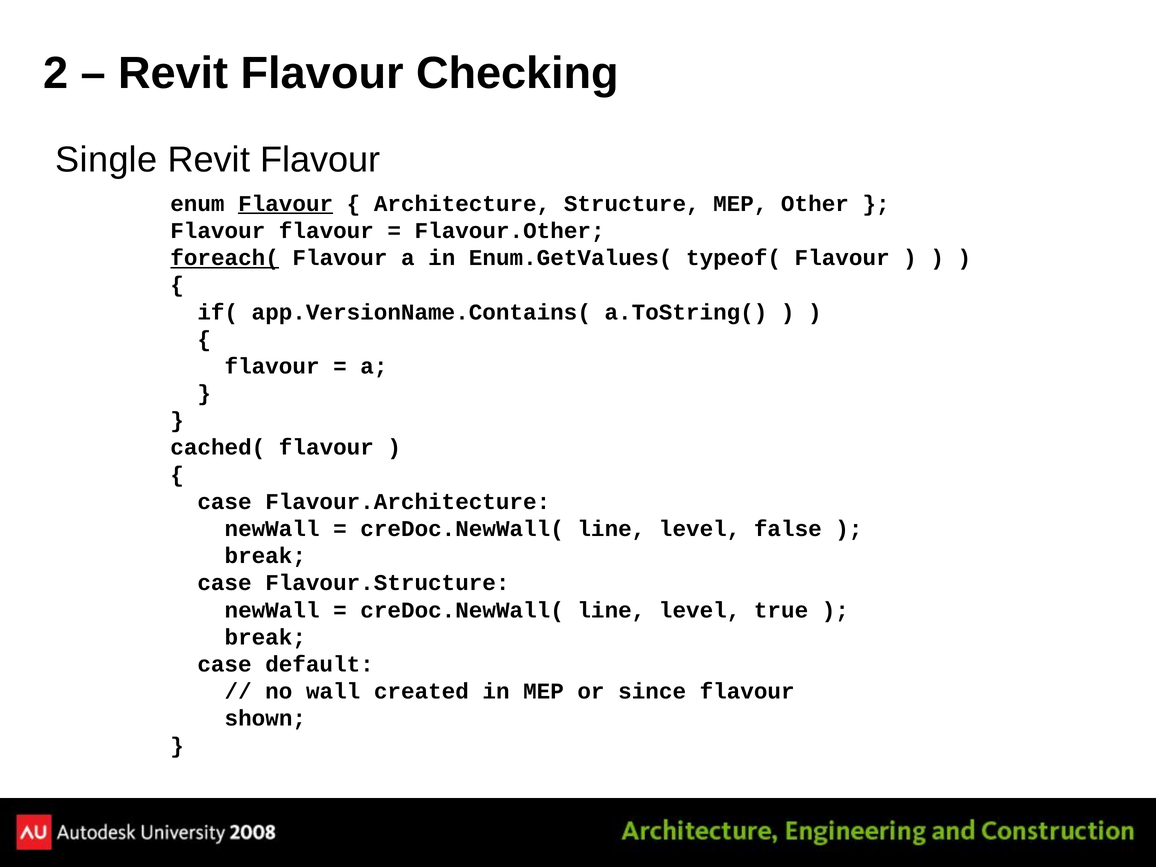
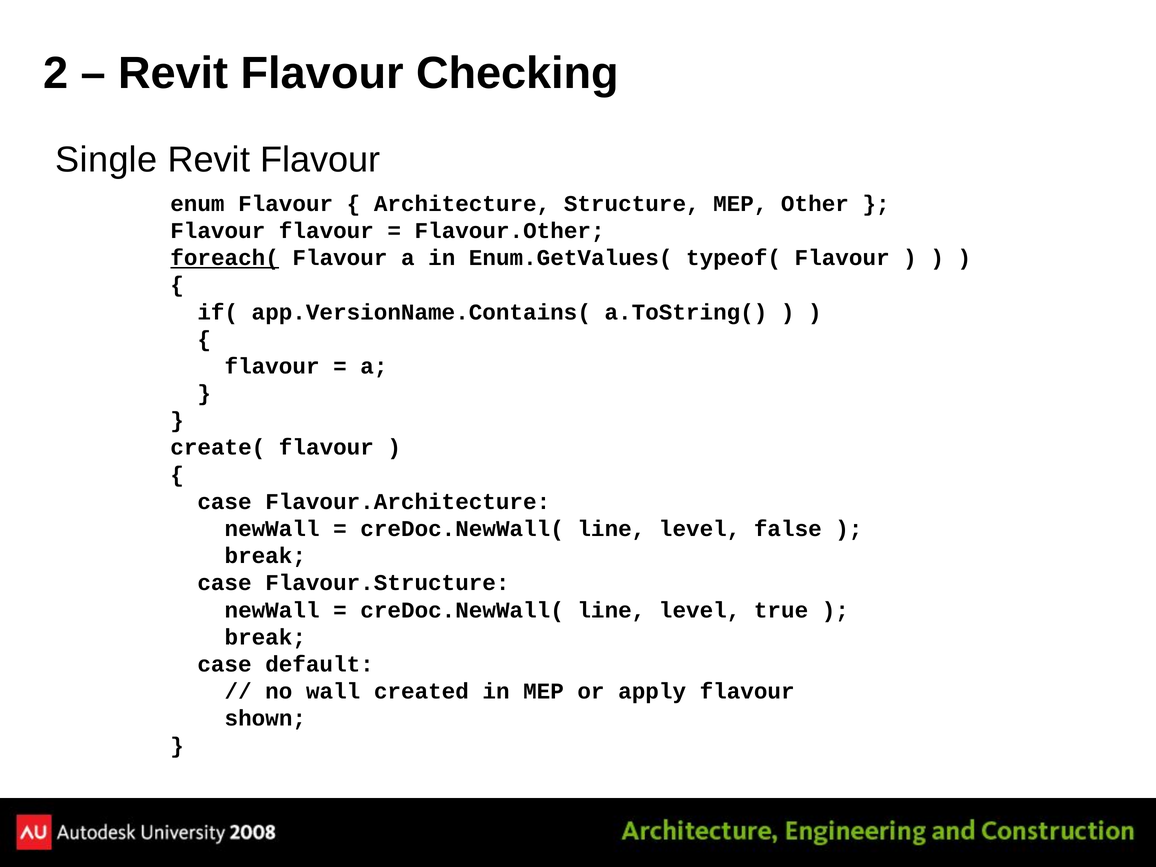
Flavour at (286, 204) underline: present -> none
cached(: cached( -> create(
since: since -> apply
